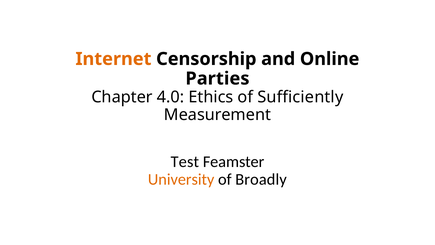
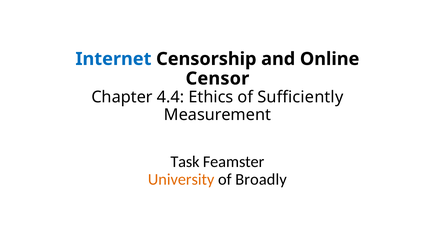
Internet colour: orange -> blue
Parties: Parties -> Censor
4.0: 4.0 -> 4.4
Test: Test -> Task
